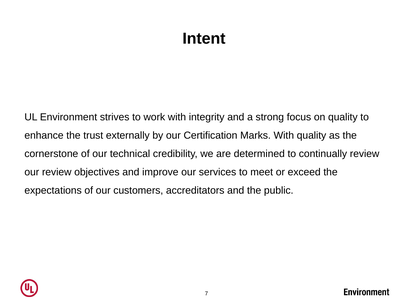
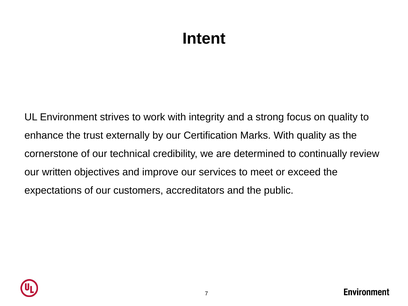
our review: review -> written
